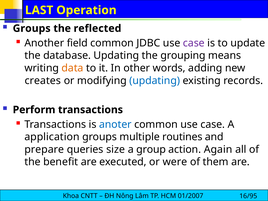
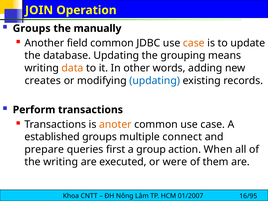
LAST: LAST -> JOIN
reflected: reflected -> manually
case at (194, 43) colour: purple -> orange
anoter colour: blue -> orange
application: application -> established
routines: routines -> connect
size: size -> first
Again: Again -> When
the benefit: benefit -> writing
